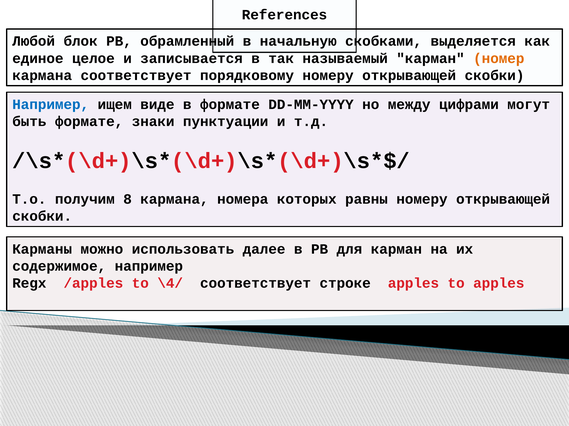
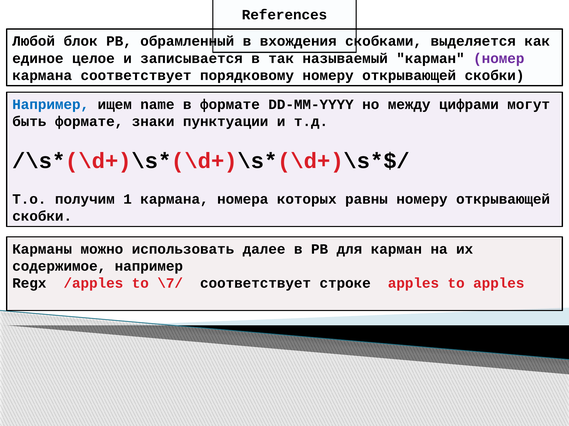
начальную: начальную -> вхождения
номер colour: orange -> purple
виде: виде -> name
8: 8 -> 1
\4/: \4/ -> \7/
